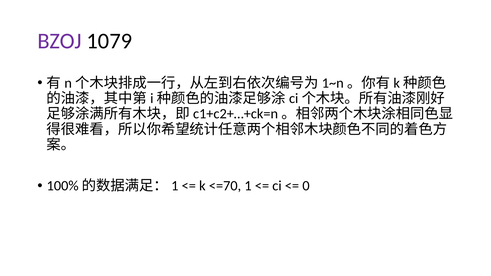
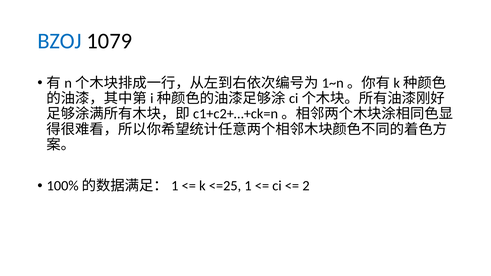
BZOJ colour: purple -> blue
<=70: <=70 -> <=25
0: 0 -> 2
